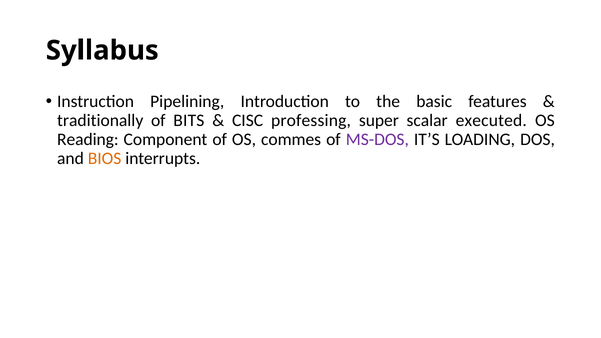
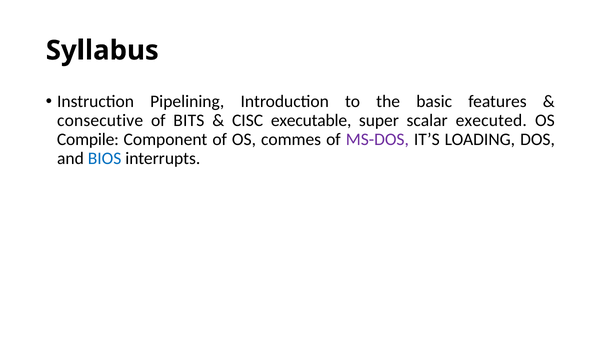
traditionally: traditionally -> consecutive
professing: professing -> executable
Reading: Reading -> Compile
BIOS colour: orange -> blue
